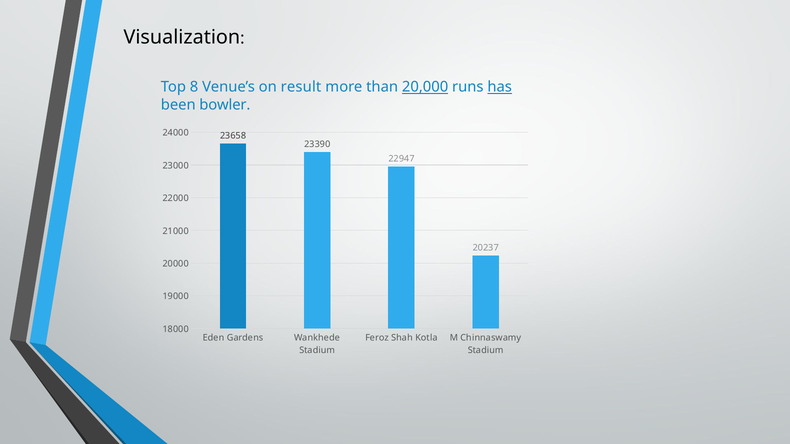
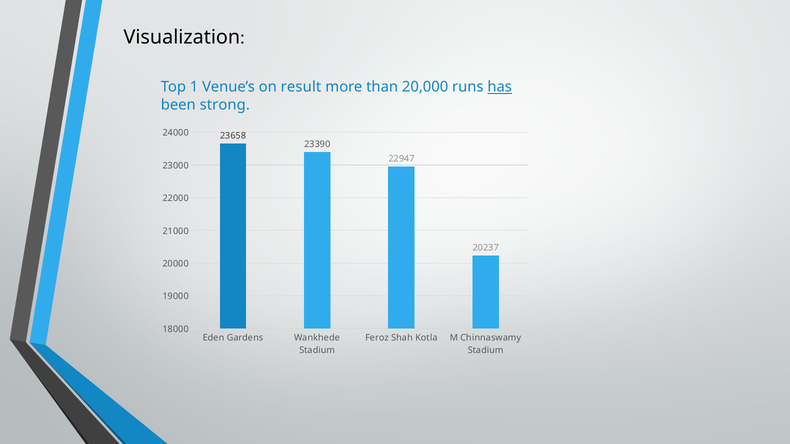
8: 8 -> 1
20,000 underline: present -> none
bowler: bowler -> strong
